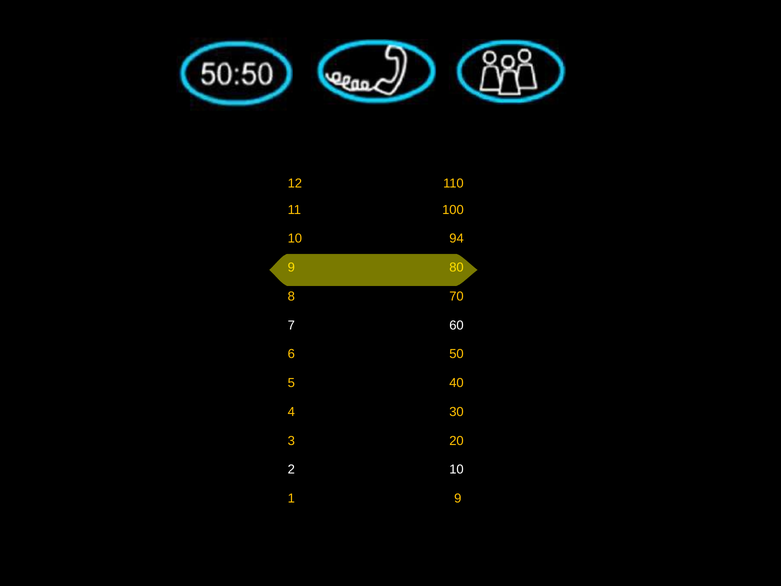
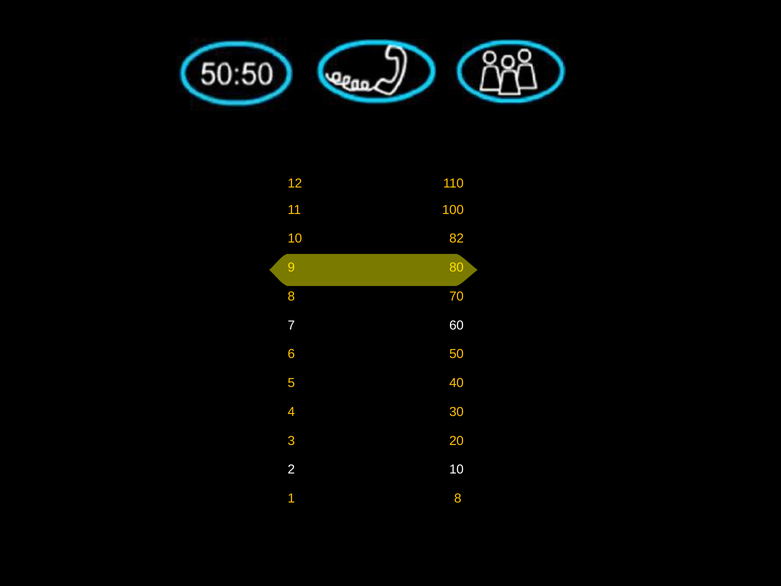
94: 94 -> 82
1 9: 9 -> 8
